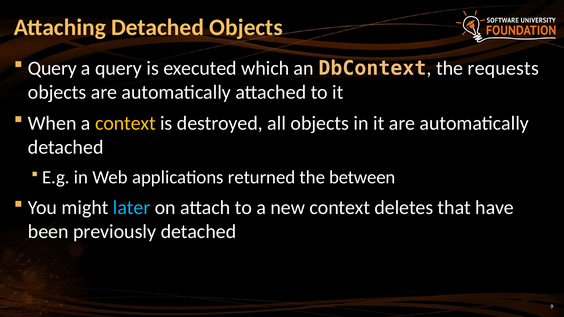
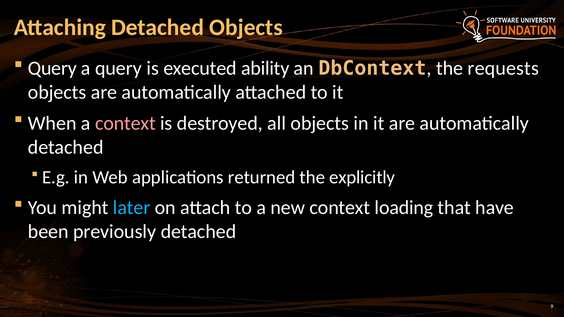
which: which -> ability
context at (125, 123) colour: yellow -> pink
between: between -> explicitly
deletes: deletes -> loading
